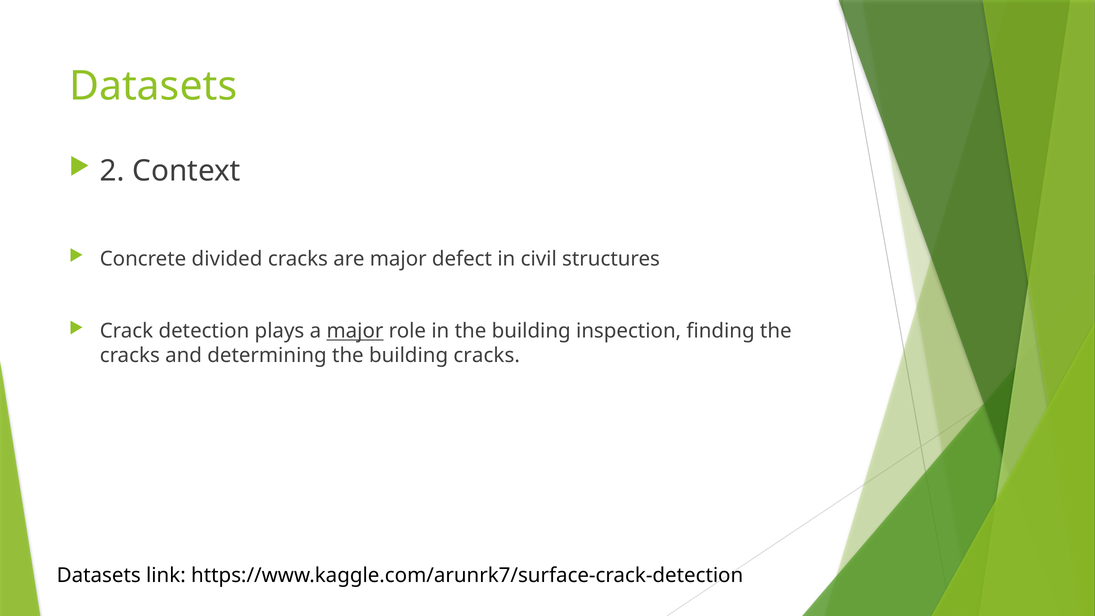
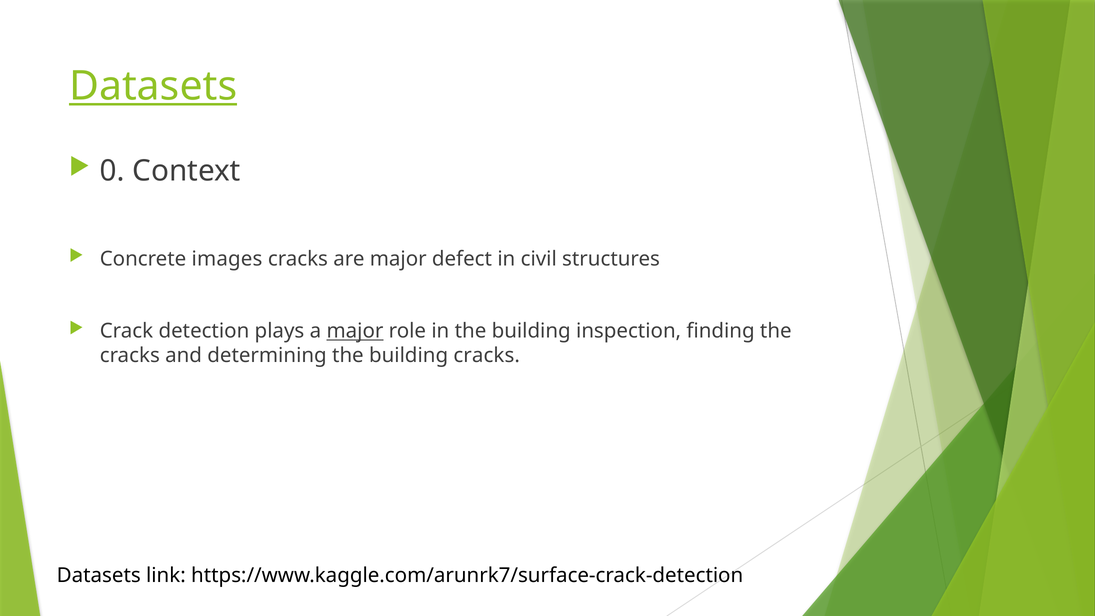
Datasets at (153, 86) underline: none -> present
2: 2 -> 0
divided: divided -> images
